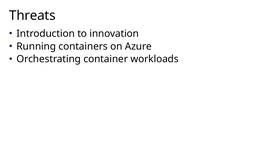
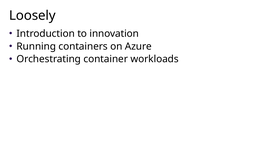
Threats: Threats -> Loosely
